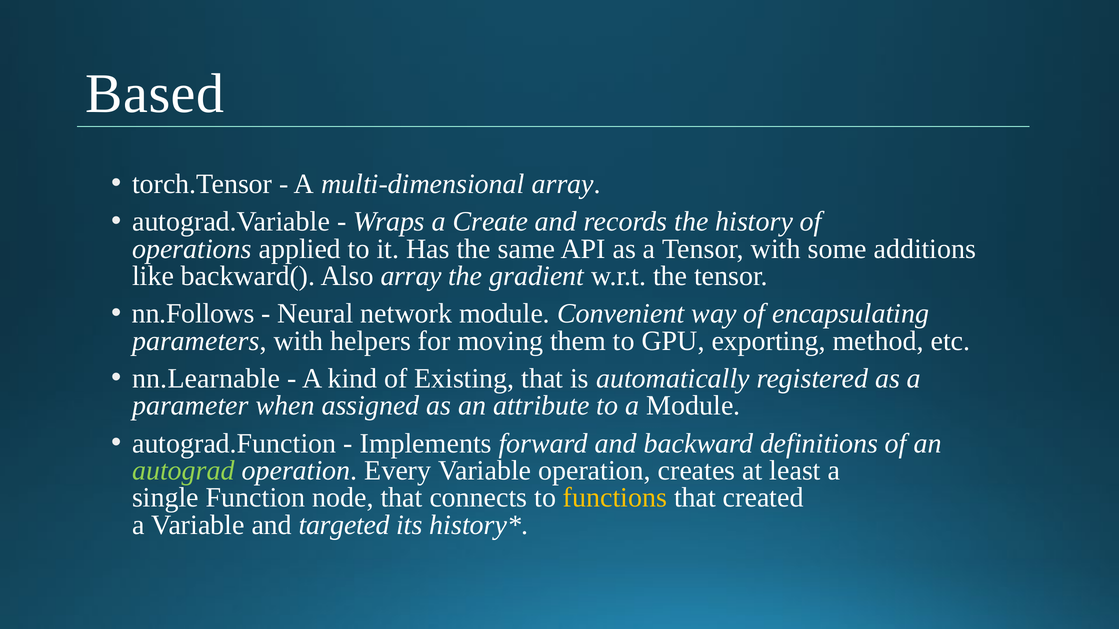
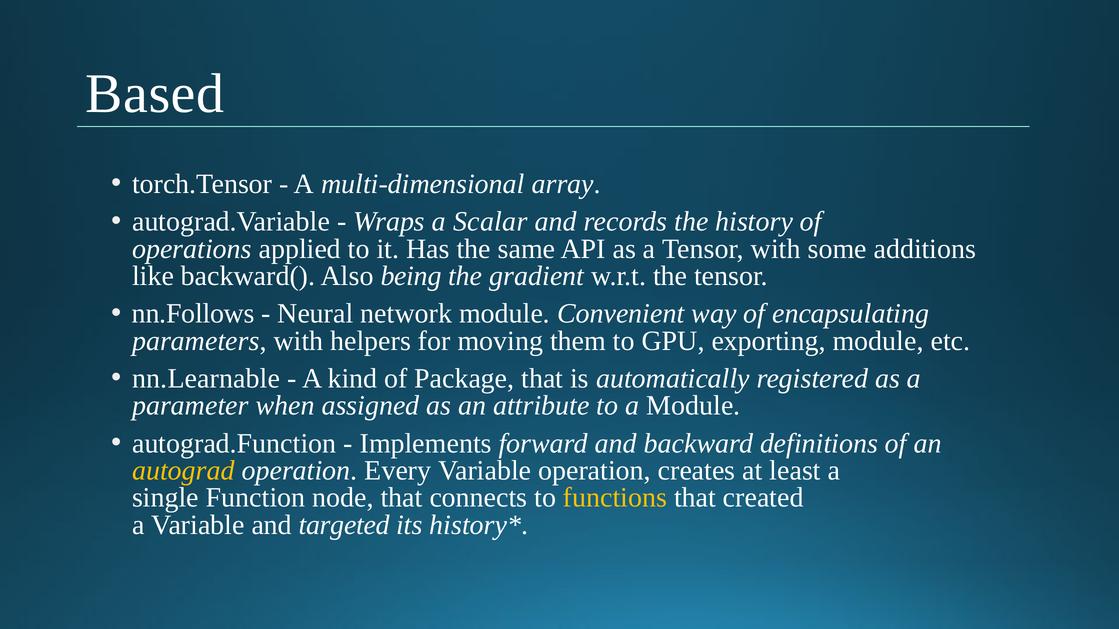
Create: Create -> Scalar
Also array: array -> being
exporting method: method -> module
Existing: Existing -> Package
autograd colour: light green -> yellow
